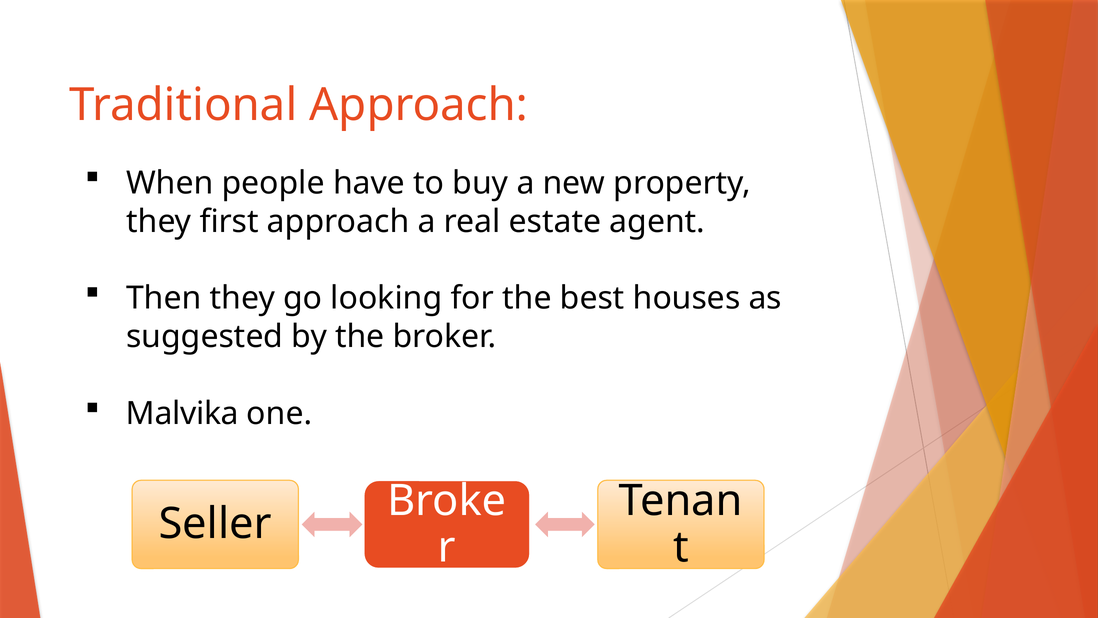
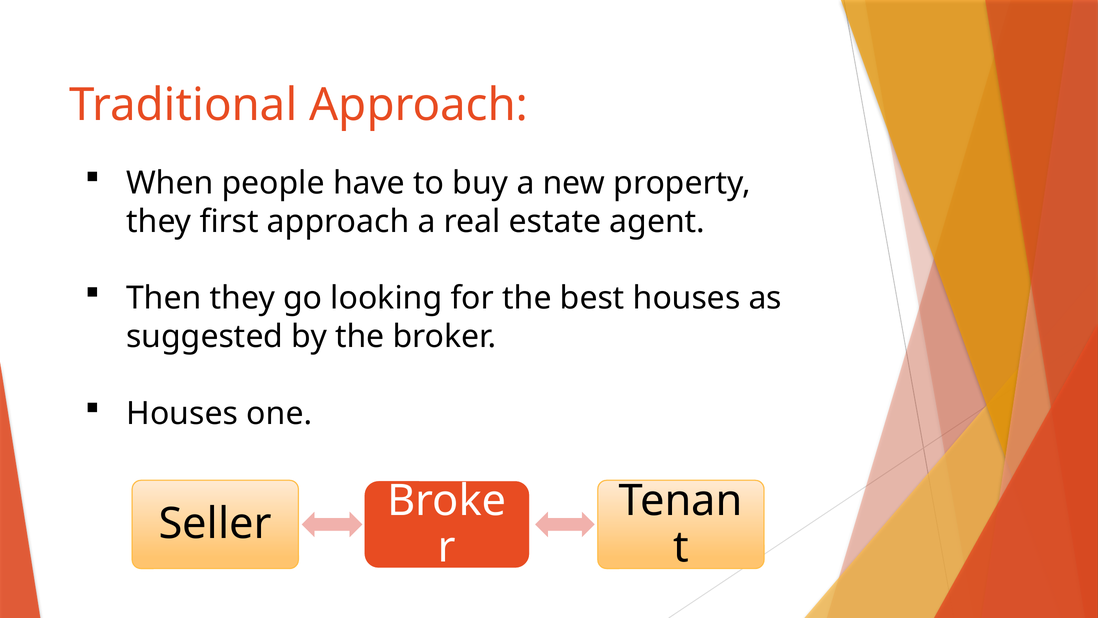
Malvika at (182, 414): Malvika -> Houses
